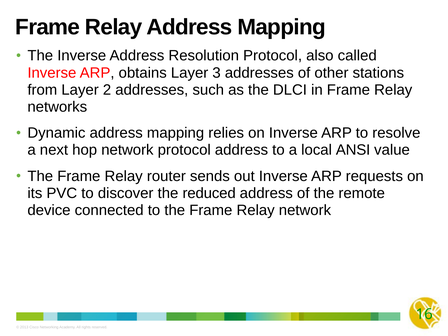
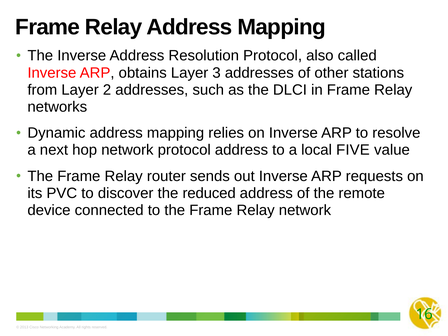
ANSI: ANSI -> FIVE
